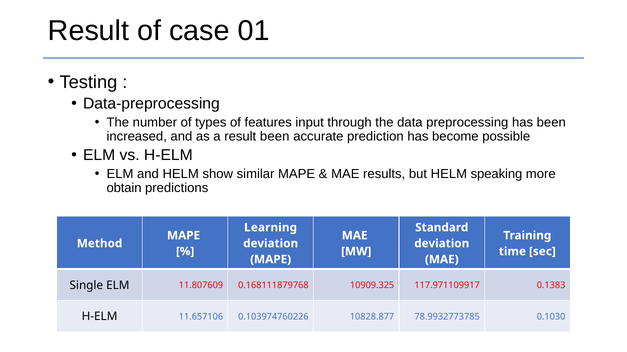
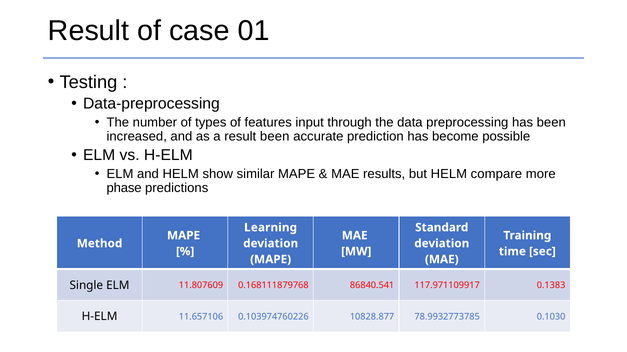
speaking: speaking -> compare
obtain: obtain -> phase
10909.325: 10909.325 -> 86840.541
